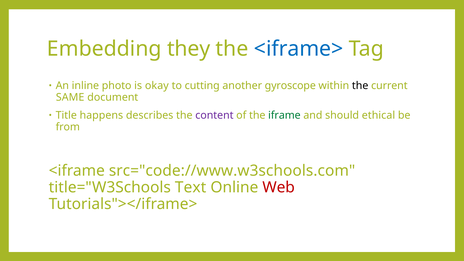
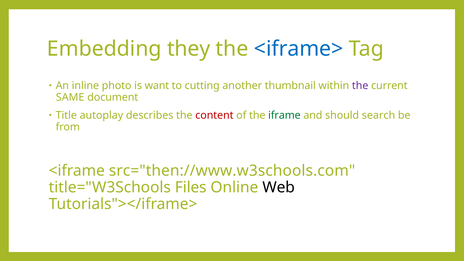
okay: okay -> want
gyroscope: gyroscope -> thumbnail
the at (360, 86) colour: black -> purple
happens: happens -> autoplay
content colour: purple -> red
ethical: ethical -> search
src="code://www.w3schools.com: src="code://www.w3schools.com -> src="then://www.w3schools.com
Text: Text -> Files
Web colour: red -> black
